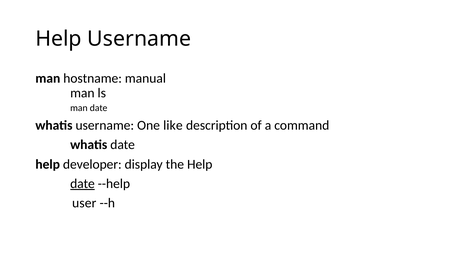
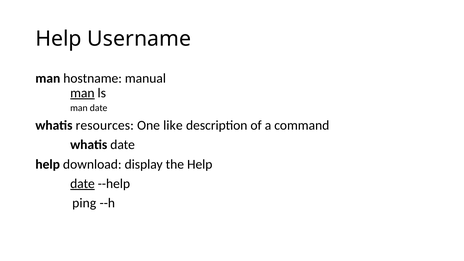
man at (82, 93) underline: none -> present
whatis username: username -> resources
developer: developer -> download
user: user -> ping
